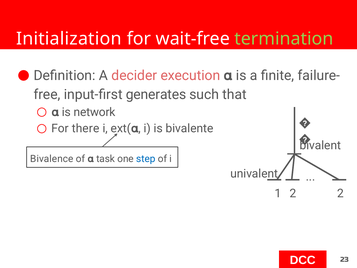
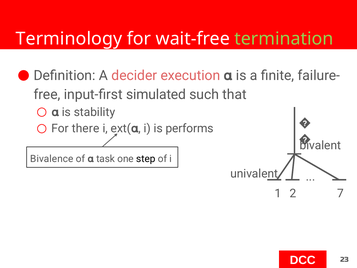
Initialization: Initialization -> Terminology
generates: generates -> simulated
network: network -> stability
bivalente: bivalente -> performs
step colour: blue -> black
2 2: 2 -> 7
